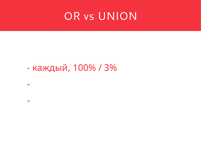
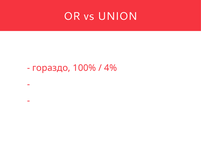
каждый: каждый -> гораздо
3%: 3% -> 4%
